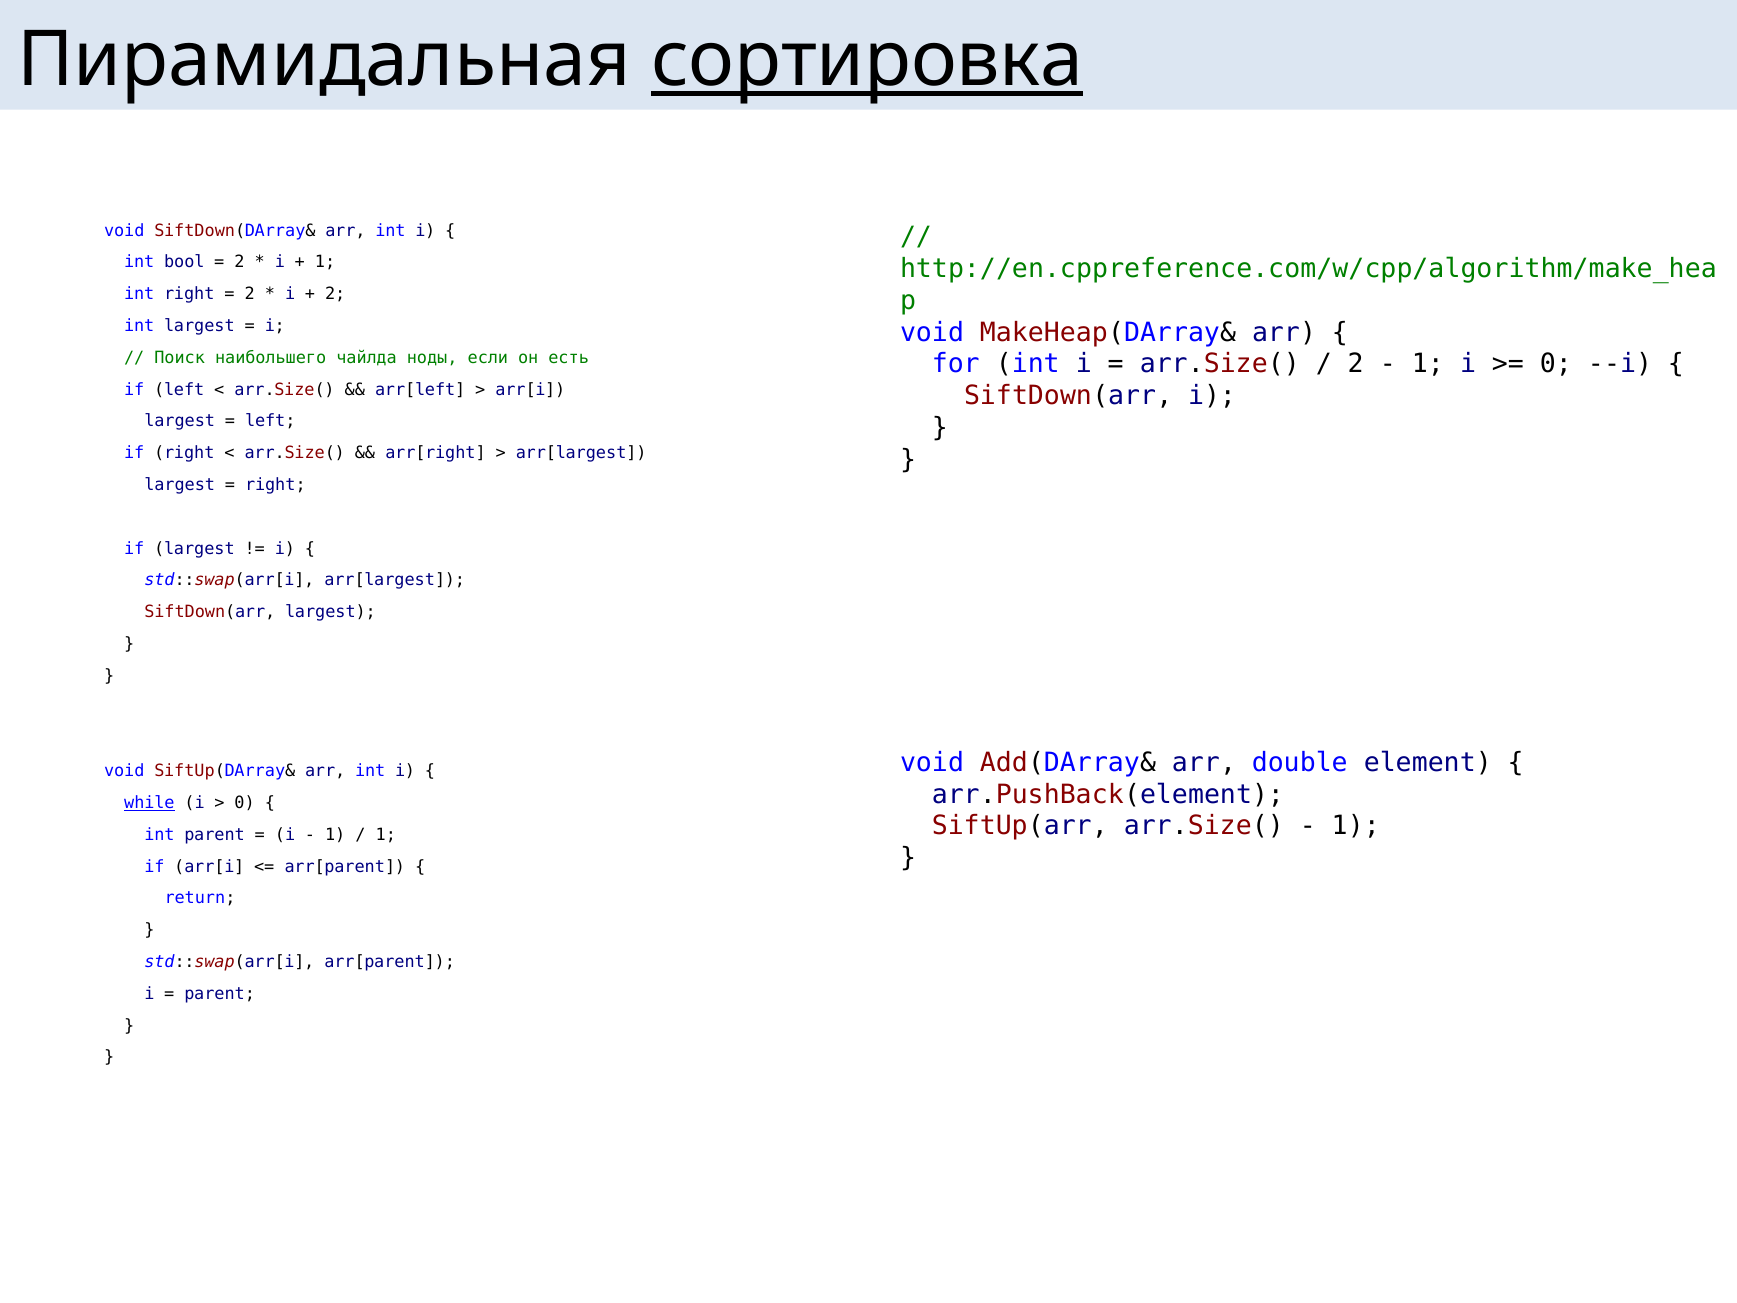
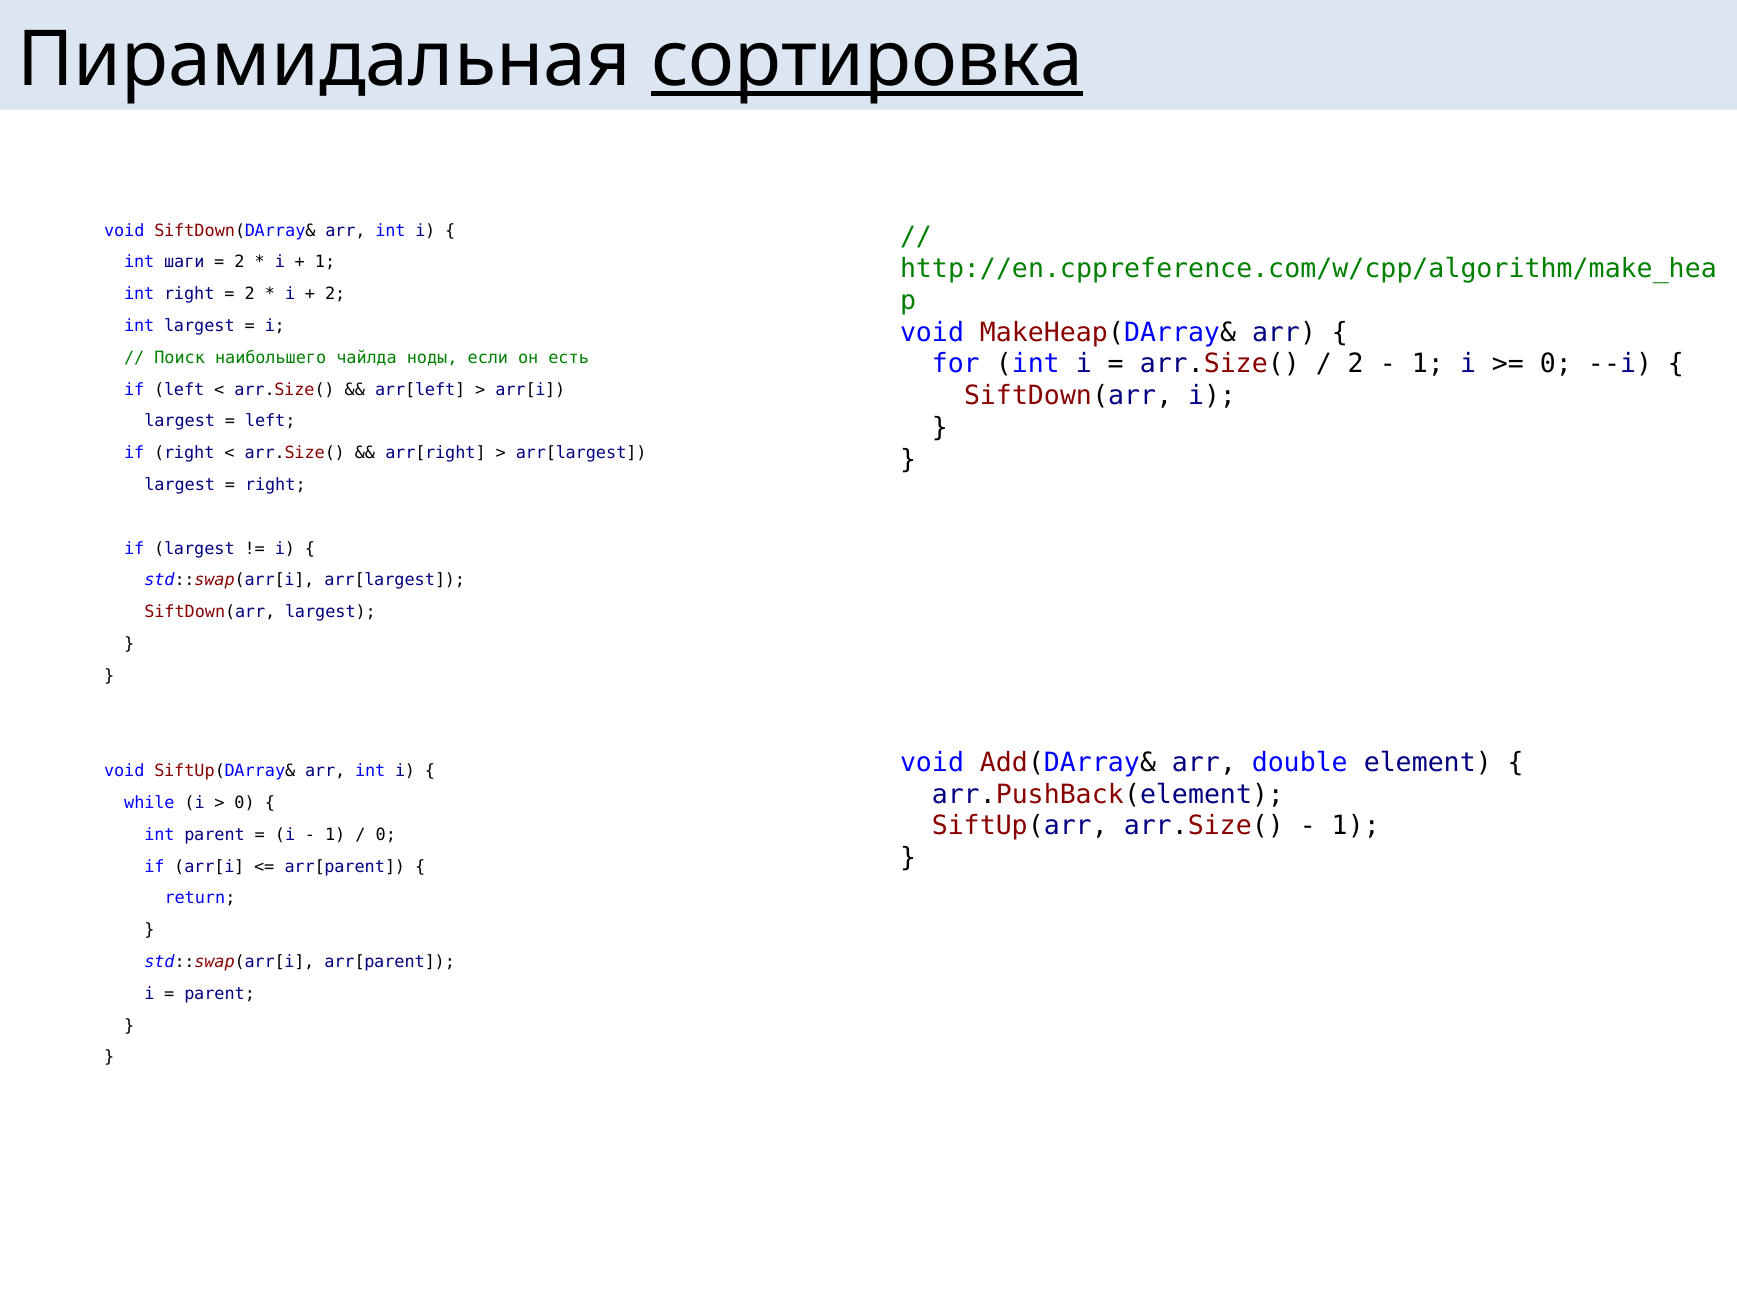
bool: bool -> шаги
while underline: present -> none
1 at (386, 835): 1 -> 0
